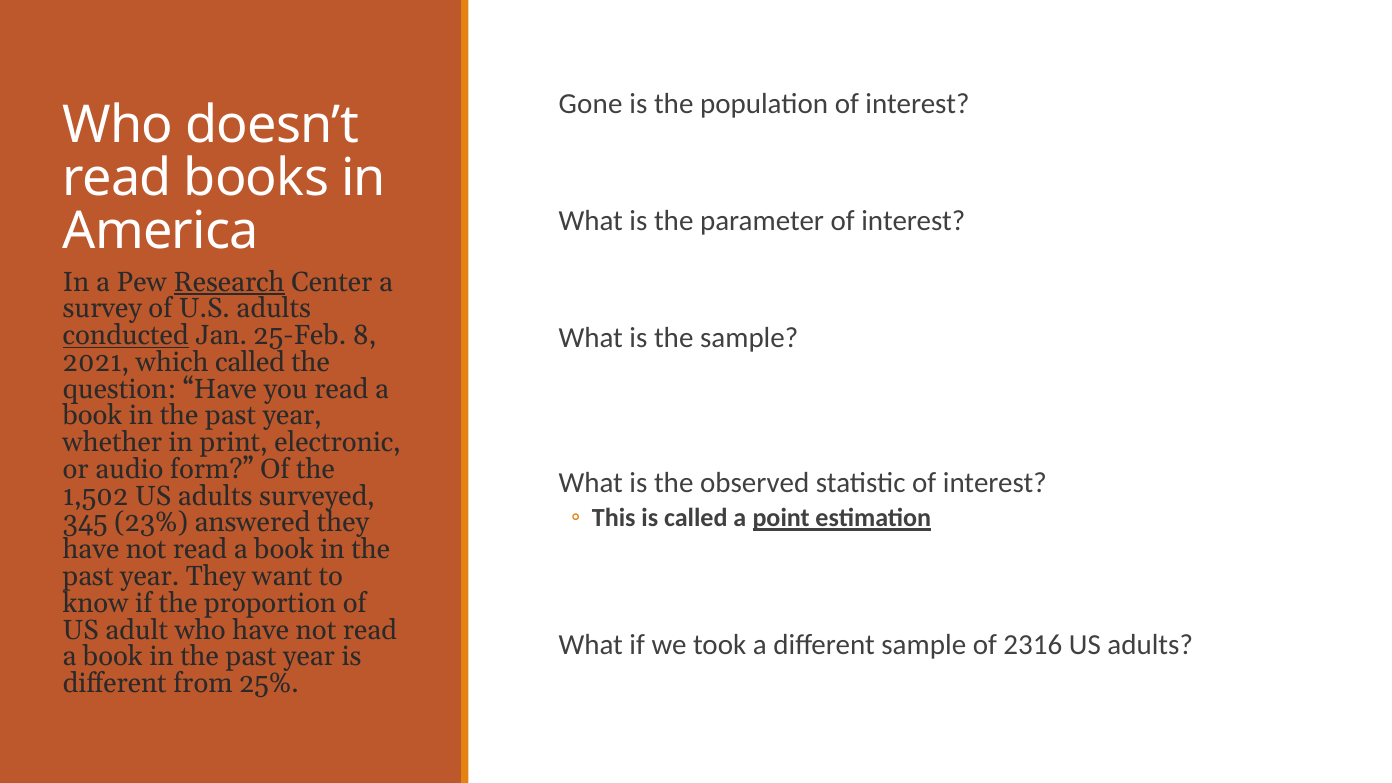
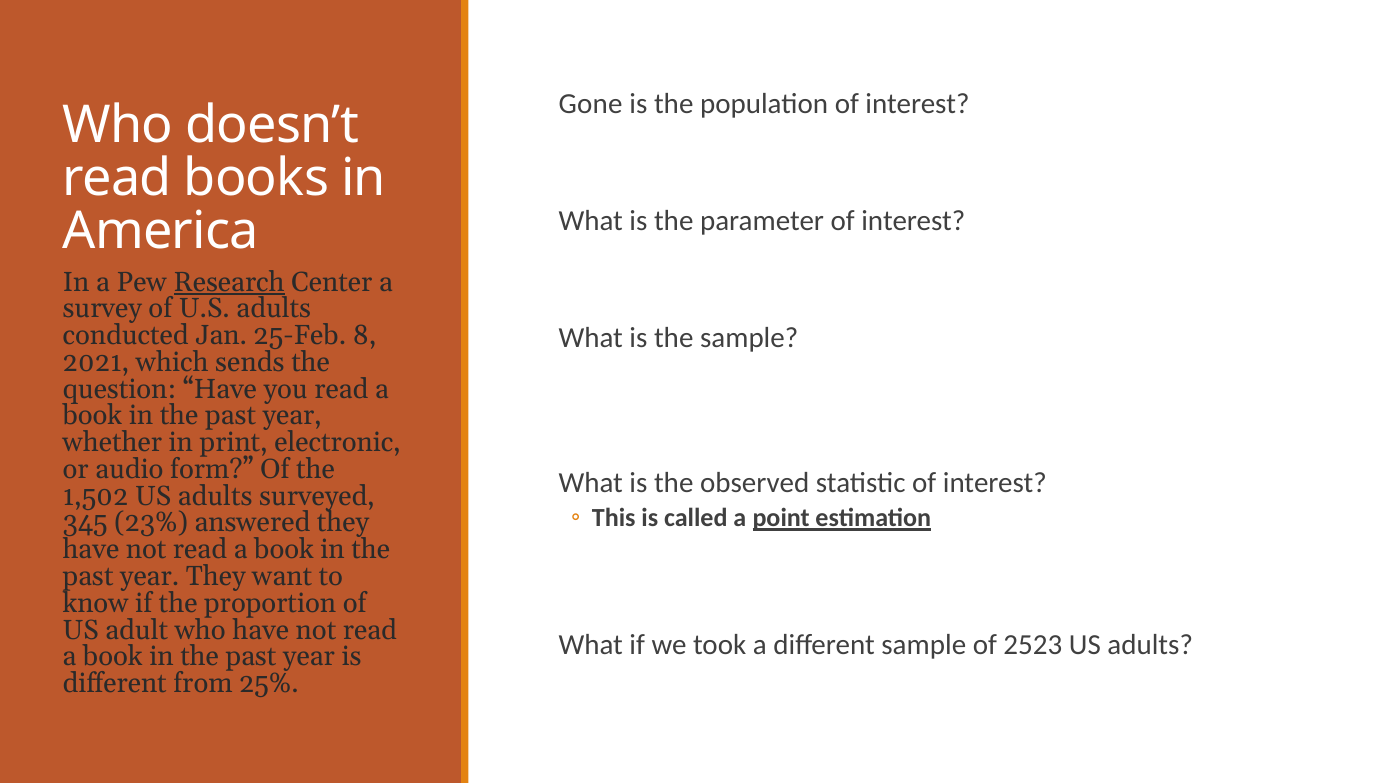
conducted underline: present -> none
which called: called -> sends
2316: 2316 -> 2523
